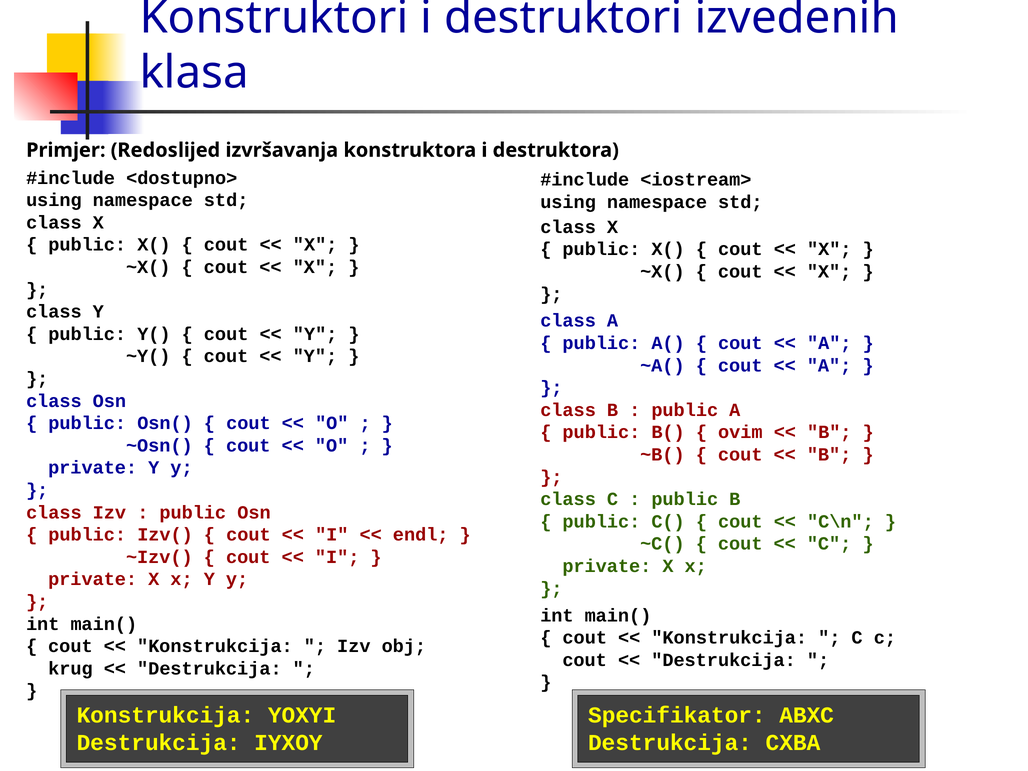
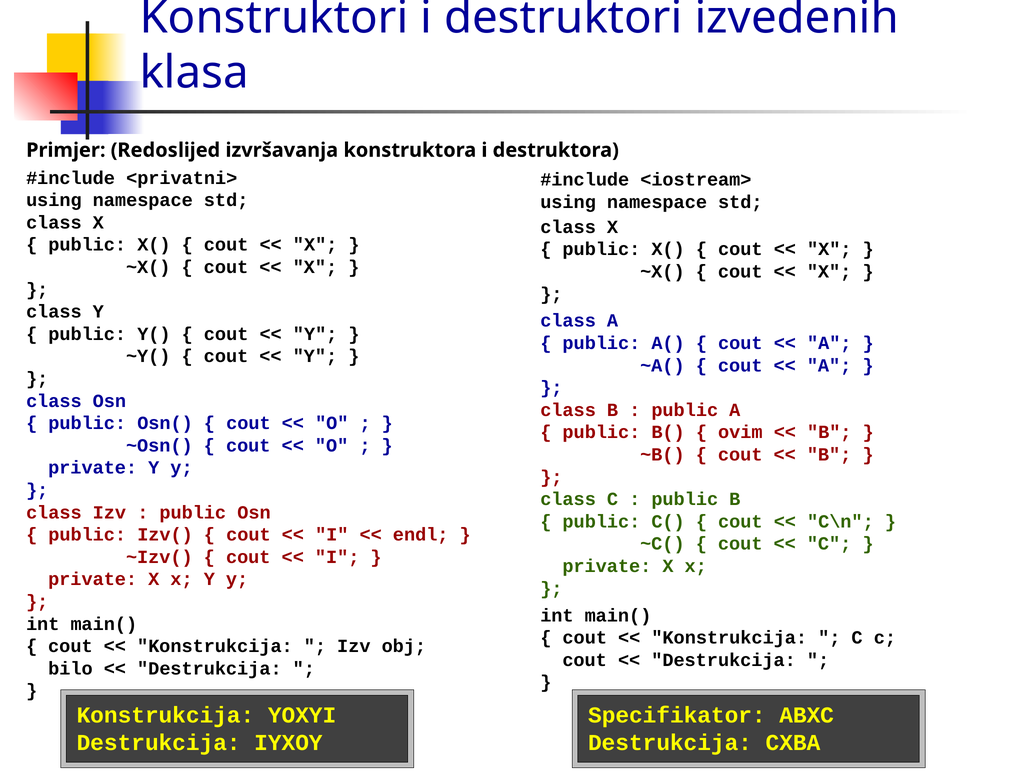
<dostupno>: <dostupno> -> <privatni>
krug: krug -> bilo
